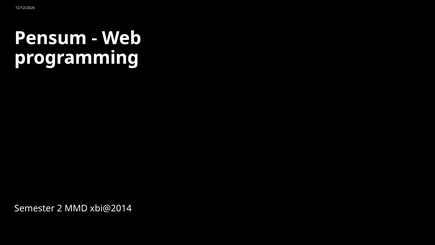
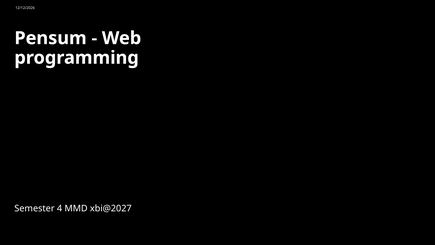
2: 2 -> 4
xbi@2014: xbi@2014 -> xbi@2027
